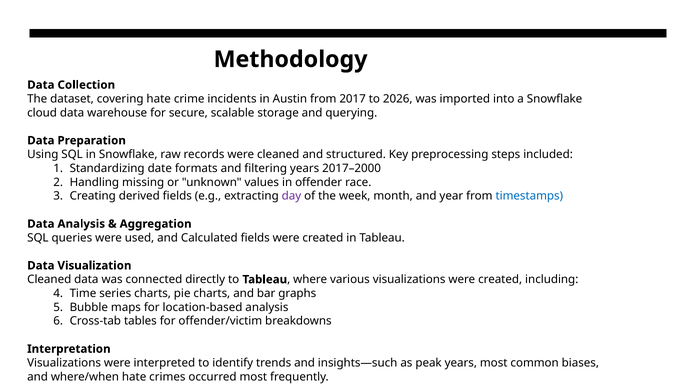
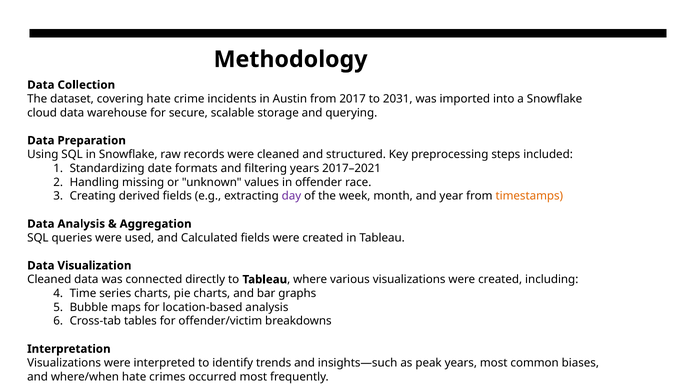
2026: 2026 -> 2031
2017–2000: 2017–2000 -> 2017–2021
timestamps colour: blue -> orange
